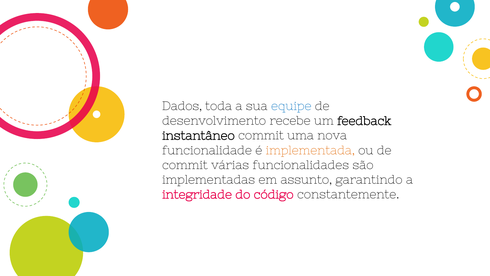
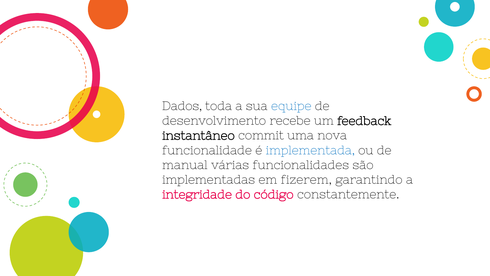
implementada colour: orange -> blue
commit at (185, 165): commit -> manual
assunto: assunto -> fizerem
